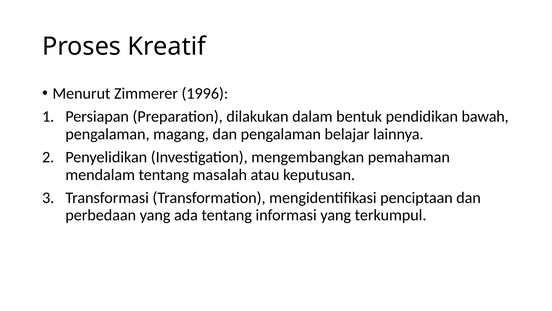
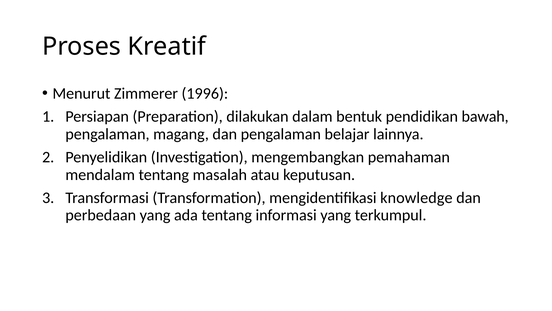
penciptaan: penciptaan -> knowledge
